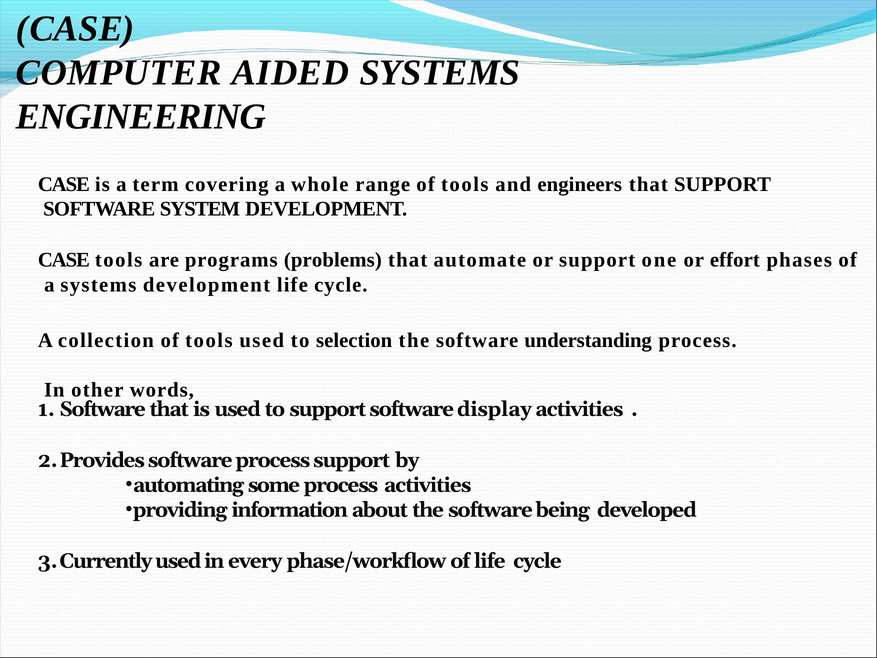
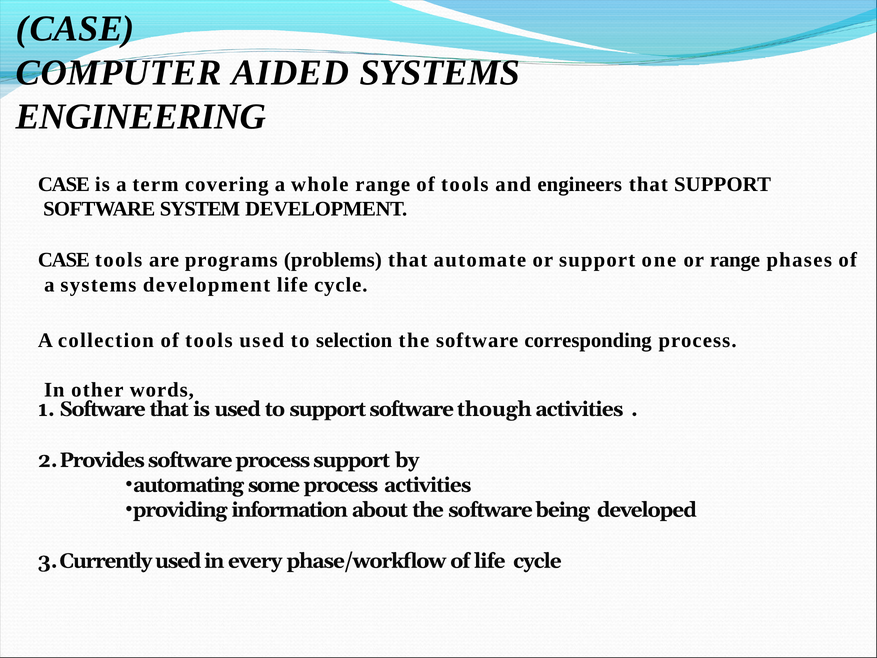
or effort: effort -> range
understanding: understanding -> corresponding
display: display -> though
